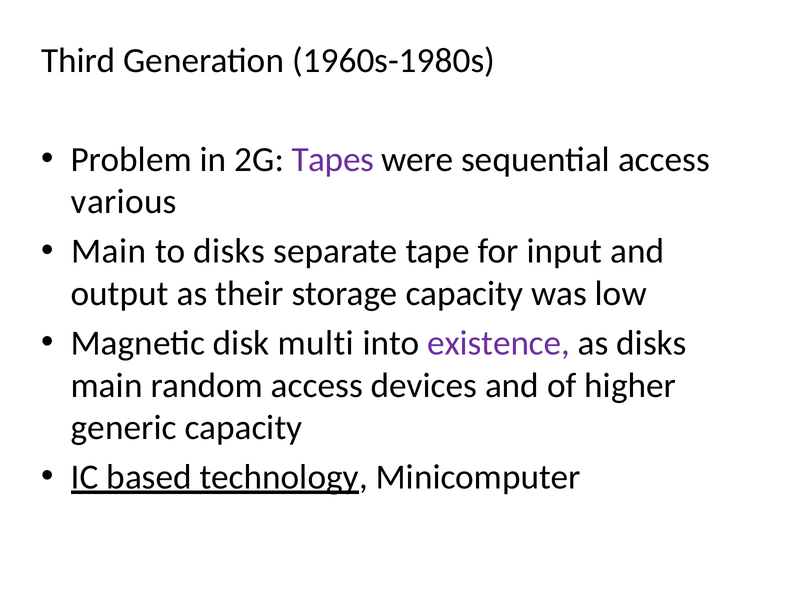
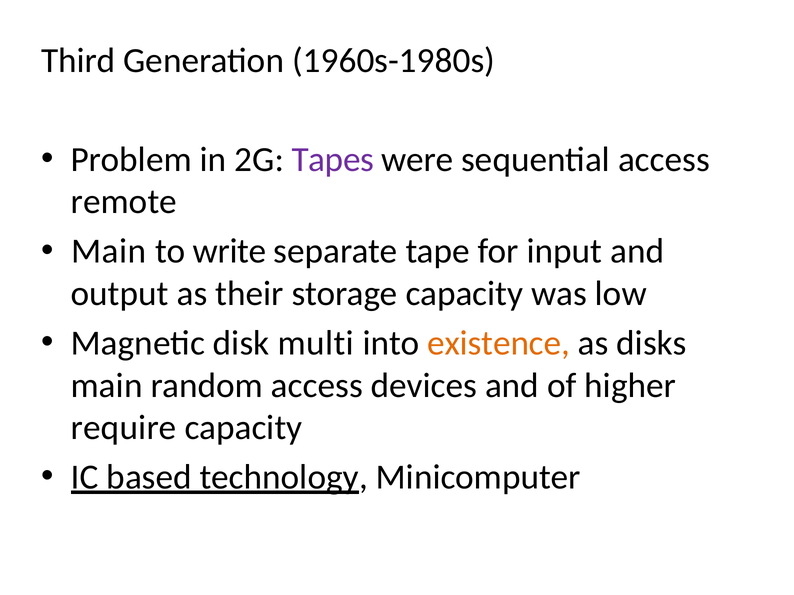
various: various -> remote
to disks: disks -> write
existence colour: purple -> orange
generic: generic -> require
